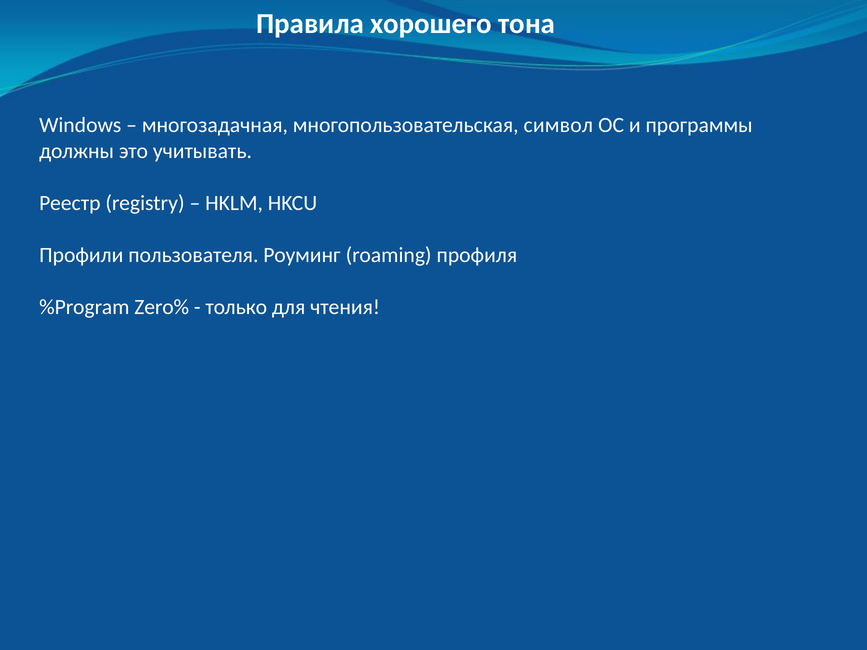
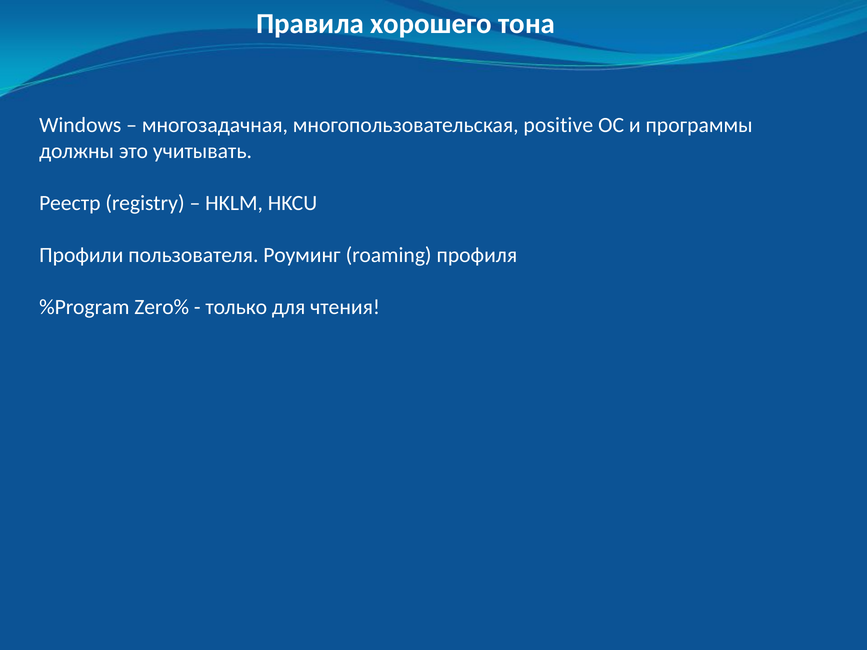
символ: символ -> positive
